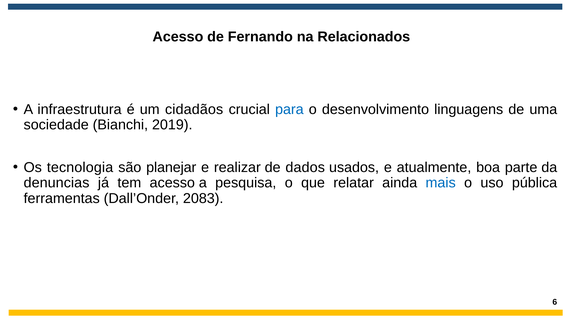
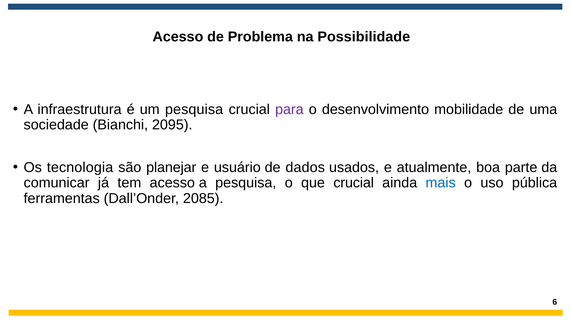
Fernando: Fernando -> Problema
Relacionados: Relacionados -> Possibilidade
um cidadãos: cidadãos -> pesquisa
para colour: blue -> purple
linguagens: linguagens -> mobilidade
2019: 2019 -> 2095
realizar: realizar -> usuário
denuncias: denuncias -> comunicar
que relatar: relatar -> crucial
2083: 2083 -> 2085
